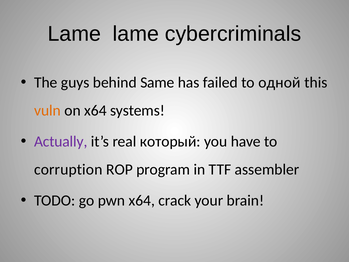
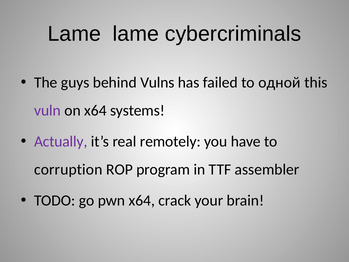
Same: Same -> Vulns
vuln colour: orange -> purple
который: который -> remotely
